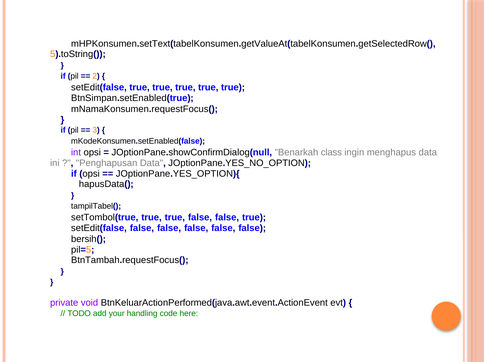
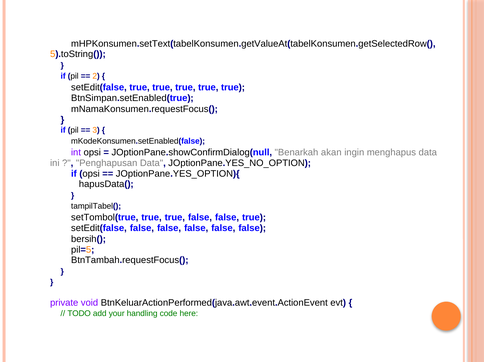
class: class -> akan
